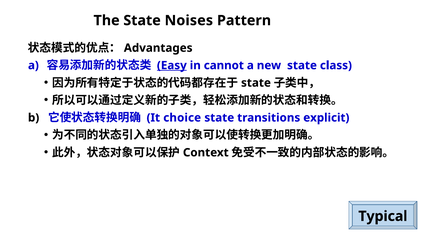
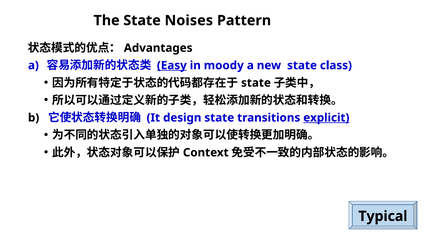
cannot: cannot -> moody
choice: choice -> design
explicit underline: none -> present
